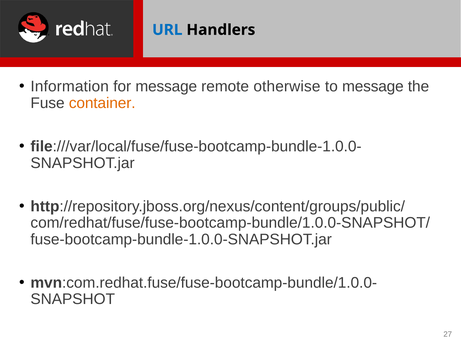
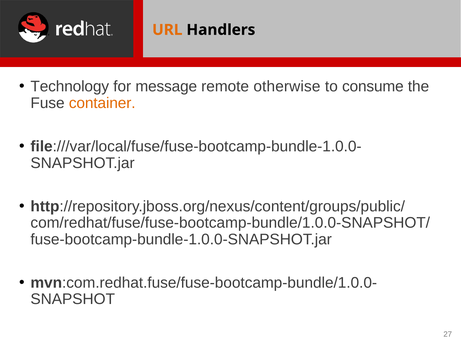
URL colour: blue -> orange
Information: Information -> Technology
to message: message -> consume
